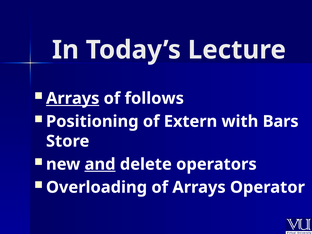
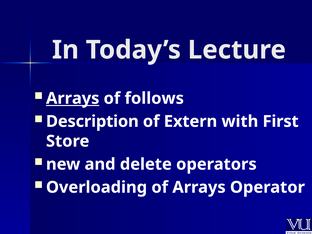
Positioning: Positioning -> Description
Bars: Bars -> First
and underline: present -> none
